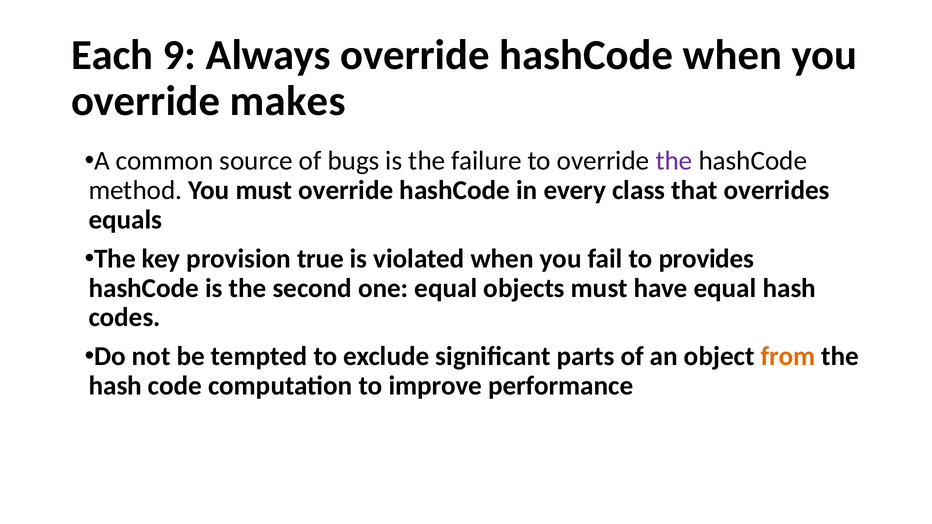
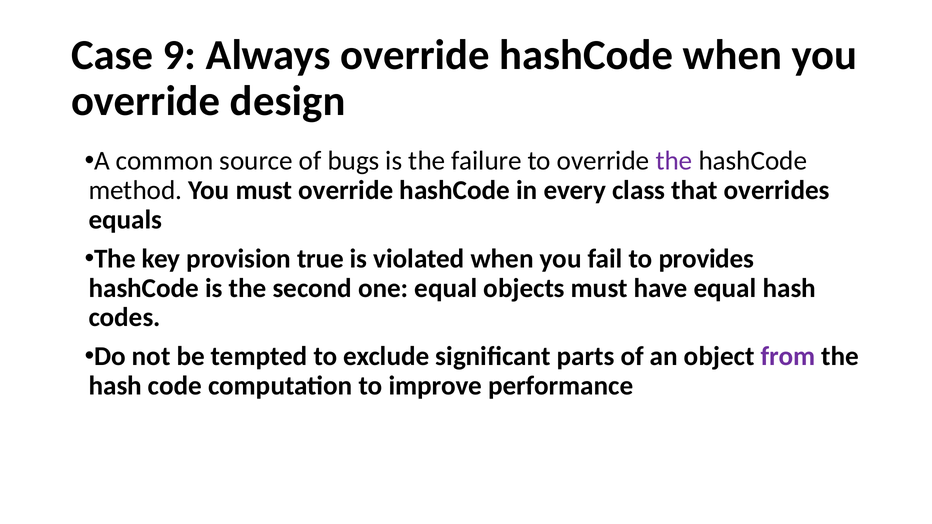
Each: Each -> Case
makes: makes -> design
from colour: orange -> purple
